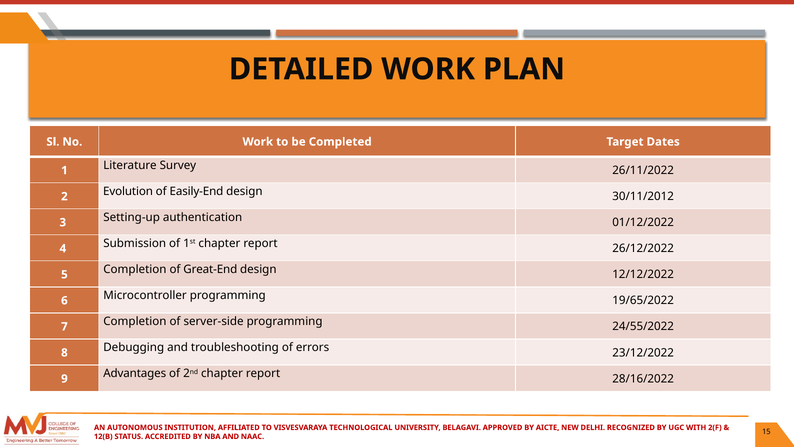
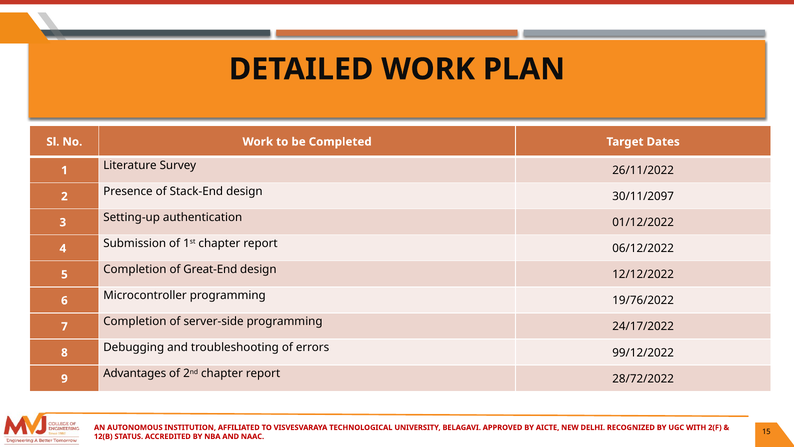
Evolution: Evolution -> Presence
Easily-End: Easily-End -> Stack-End
30/11/2012: 30/11/2012 -> 30/11/2097
26/12/2022: 26/12/2022 -> 06/12/2022
19/65/2022: 19/65/2022 -> 19/76/2022
24/55/2022: 24/55/2022 -> 24/17/2022
23/12/2022: 23/12/2022 -> 99/12/2022
28/16/2022: 28/16/2022 -> 28/72/2022
